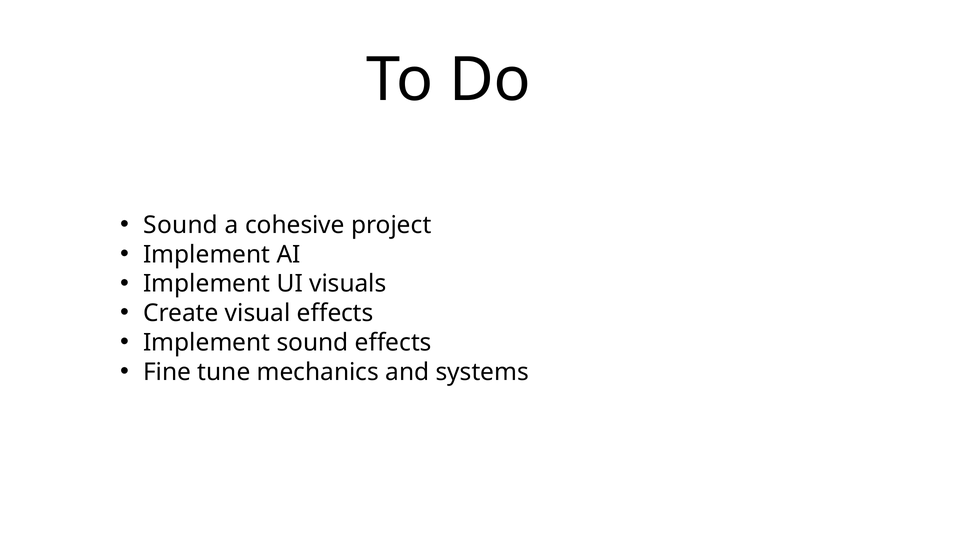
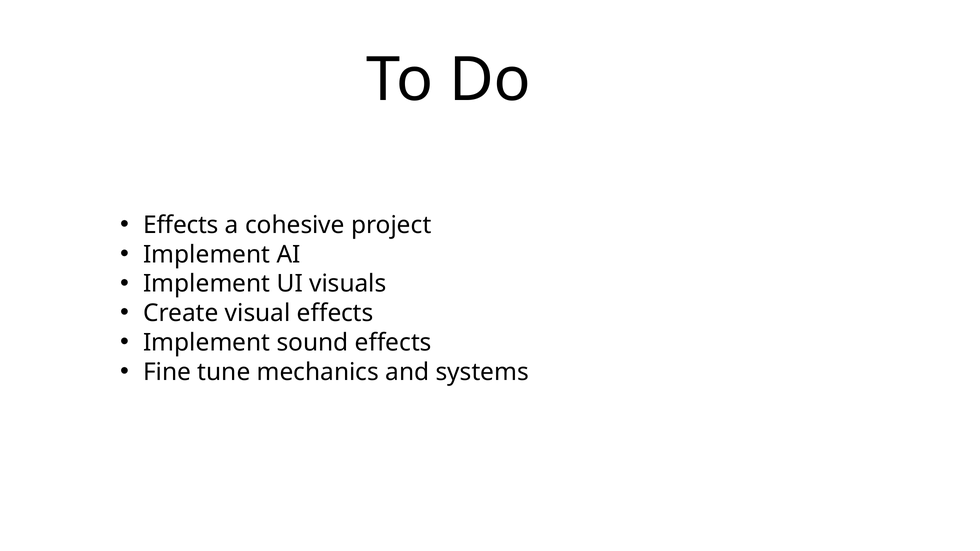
Sound at (181, 225): Sound -> Effects
